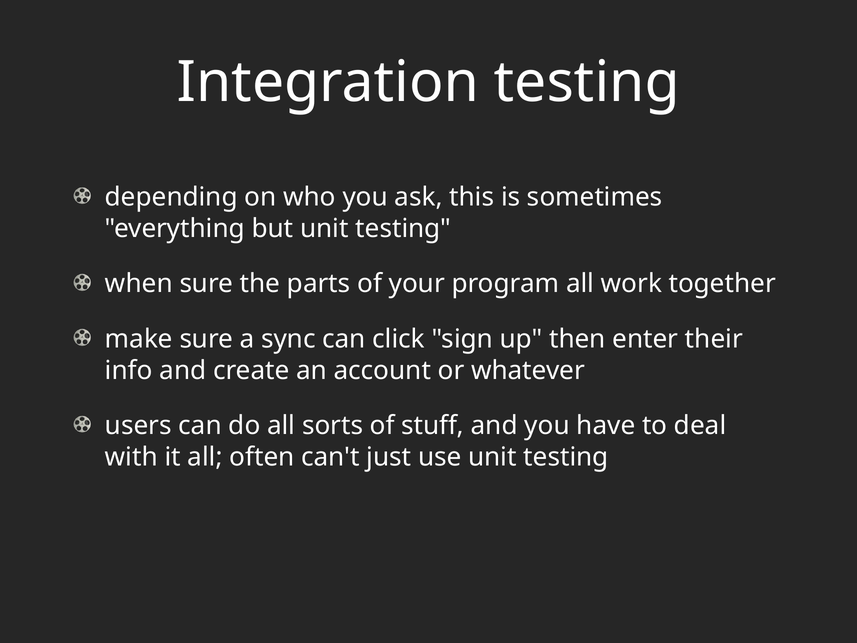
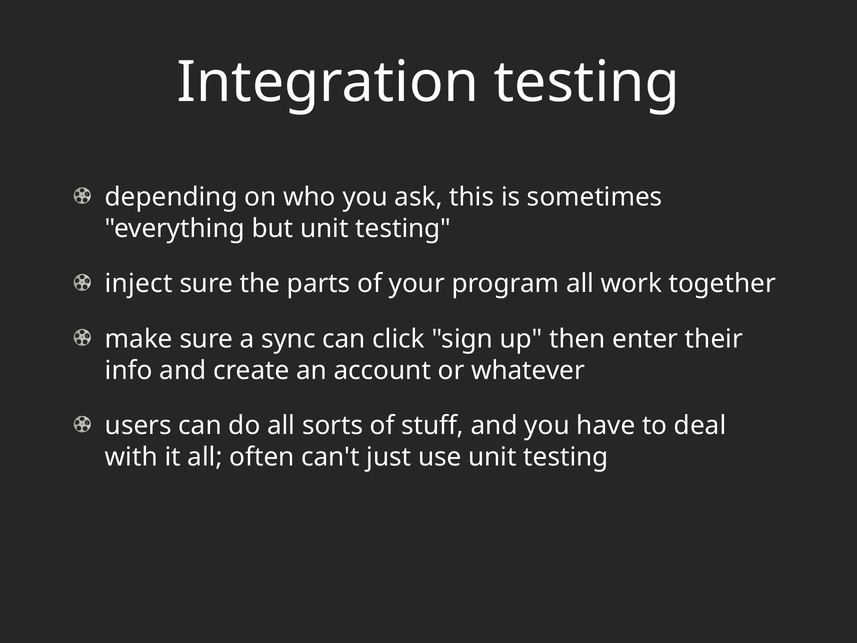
when: when -> inject
